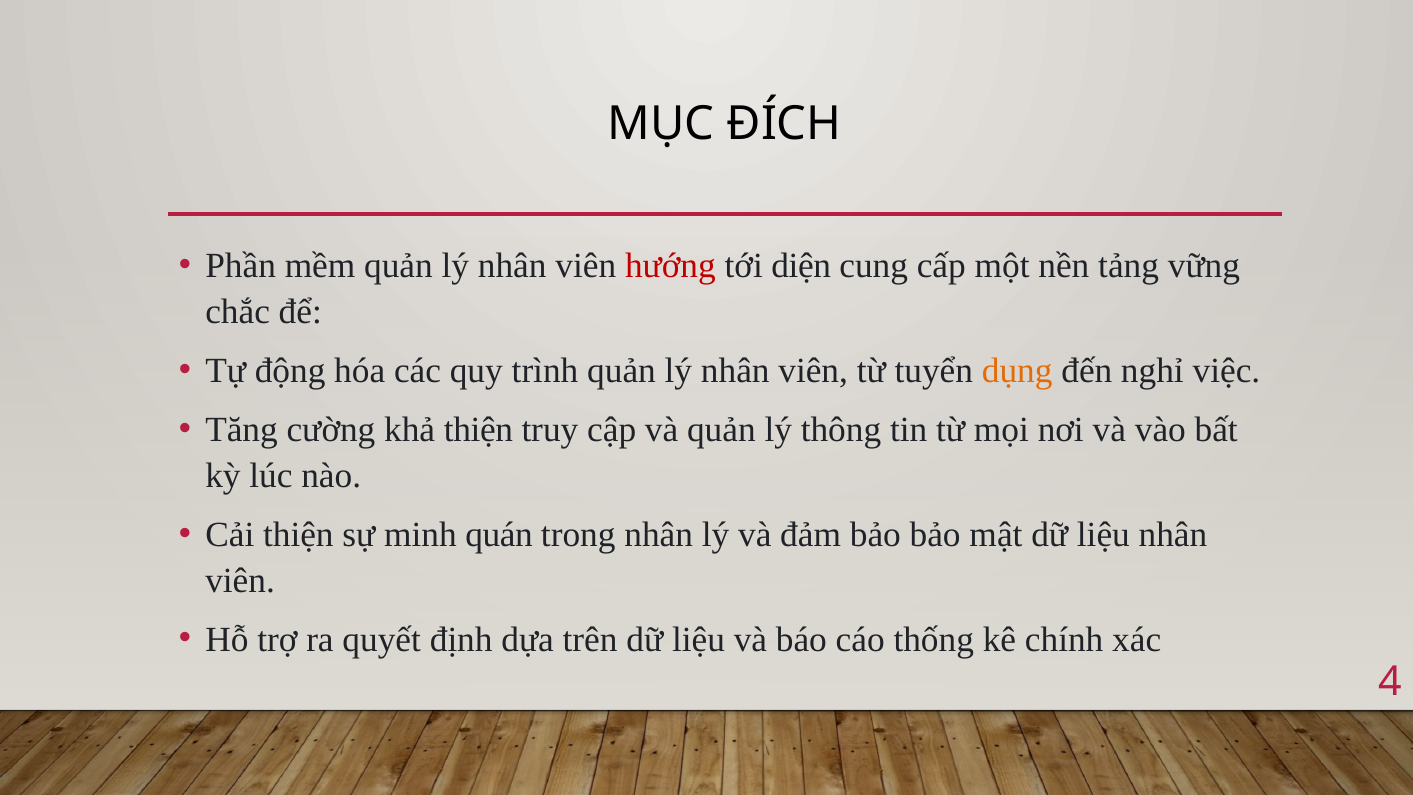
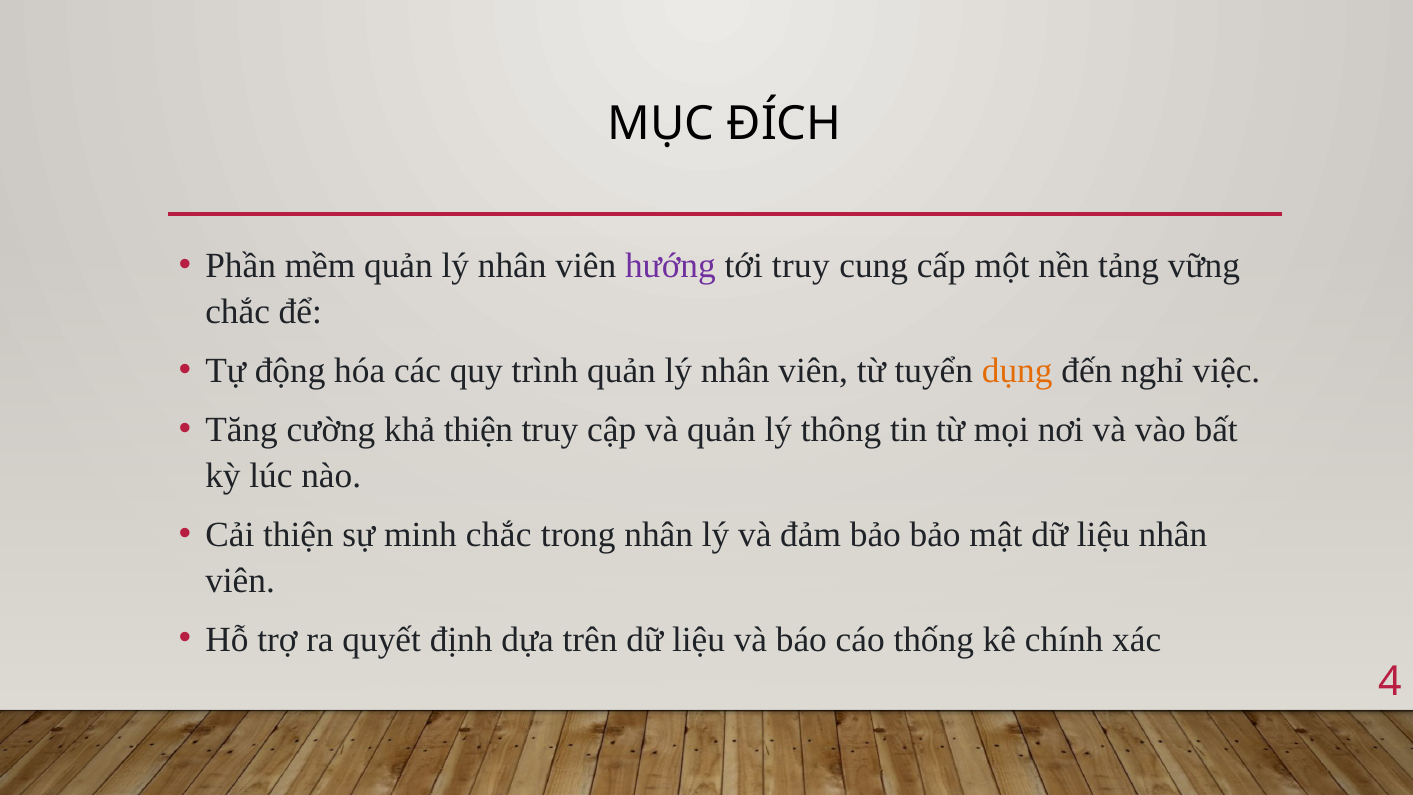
hướng colour: red -> purple
tới diện: diện -> truy
minh quán: quán -> chắc
